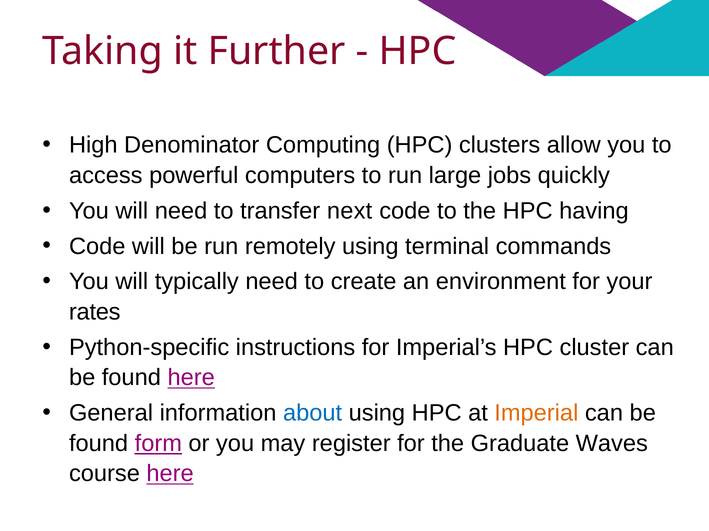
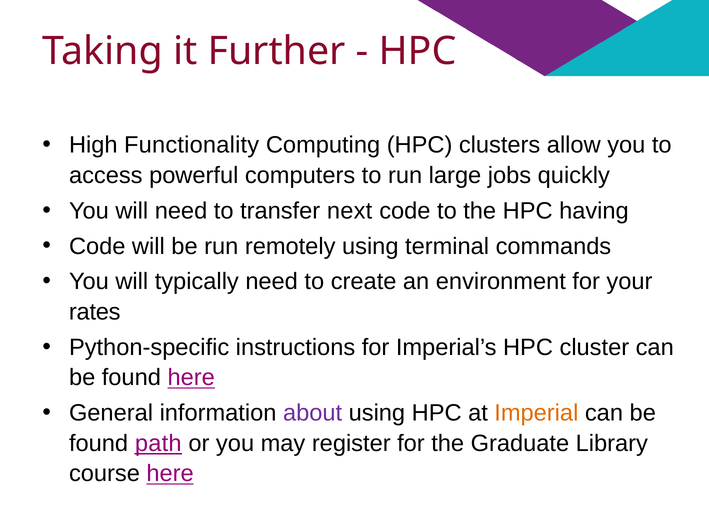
Denominator: Denominator -> Functionality
about colour: blue -> purple
form: form -> path
Waves: Waves -> Library
